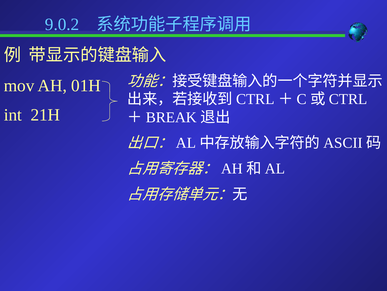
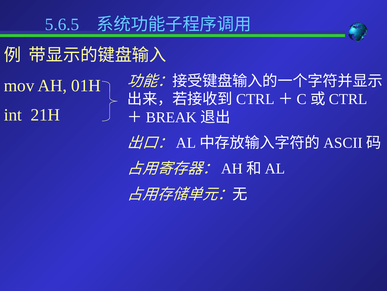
9.0.2: 9.0.2 -> 5.6.5
